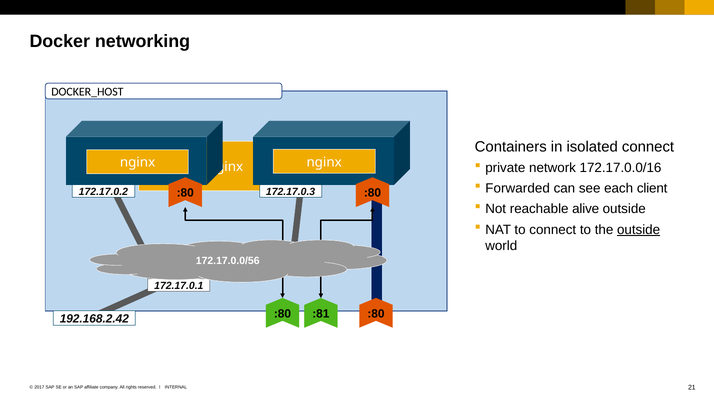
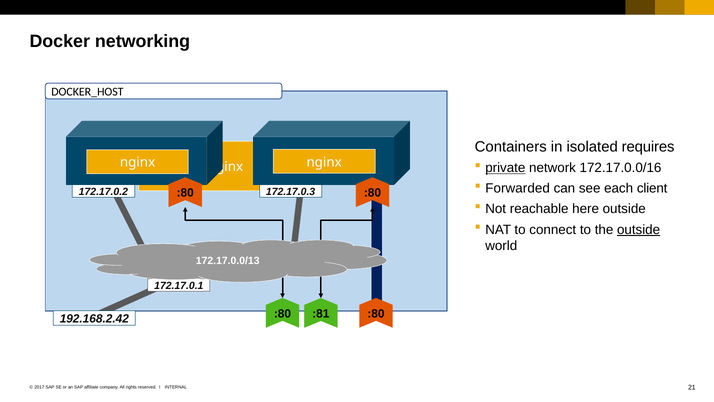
isolated connect: connect -> requires
private underline: none -> present
alive: alive -> here
172.17.0.0/56: 172.17.0.0/56 -> 172.17.0.0/13
